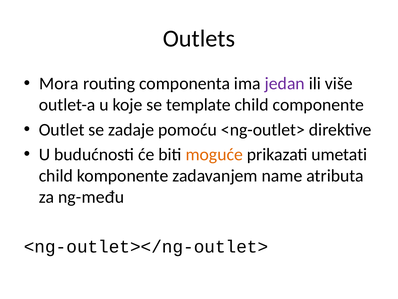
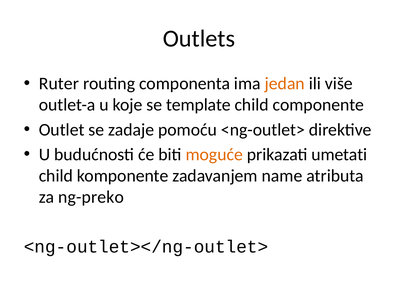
Mora: Mora -> Ruter
jedan colour: purple -> orange
ng-među: ng-među -> ng-preko
